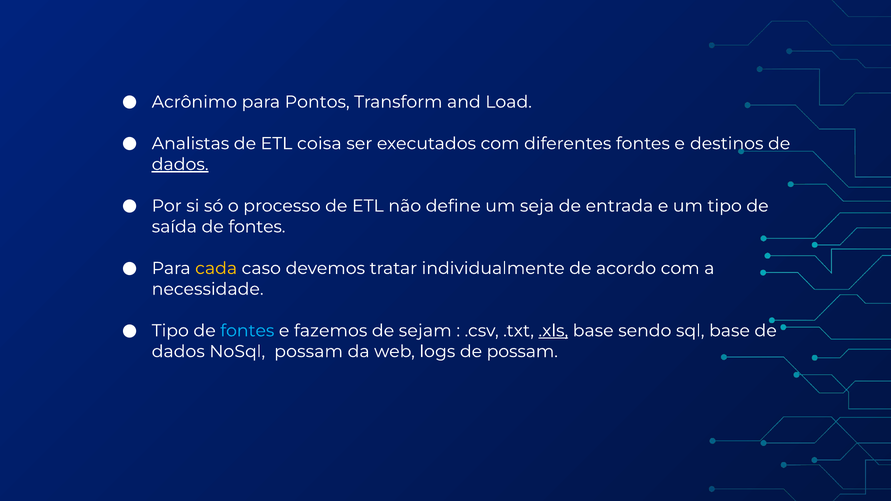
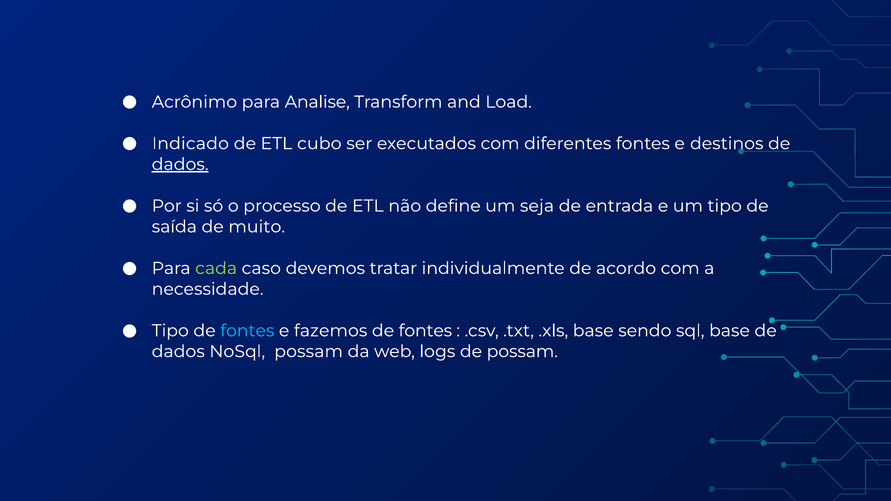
Pontos: Pontos -> Analise
Analistas: Analistas -> Indicado
coisa: coisa -> cubo
saída de fontes: fontes -> muito
cada colour: yellow -> light green
sejam at (425, 331): sejam -> fontes
.xls underline: present -> none
